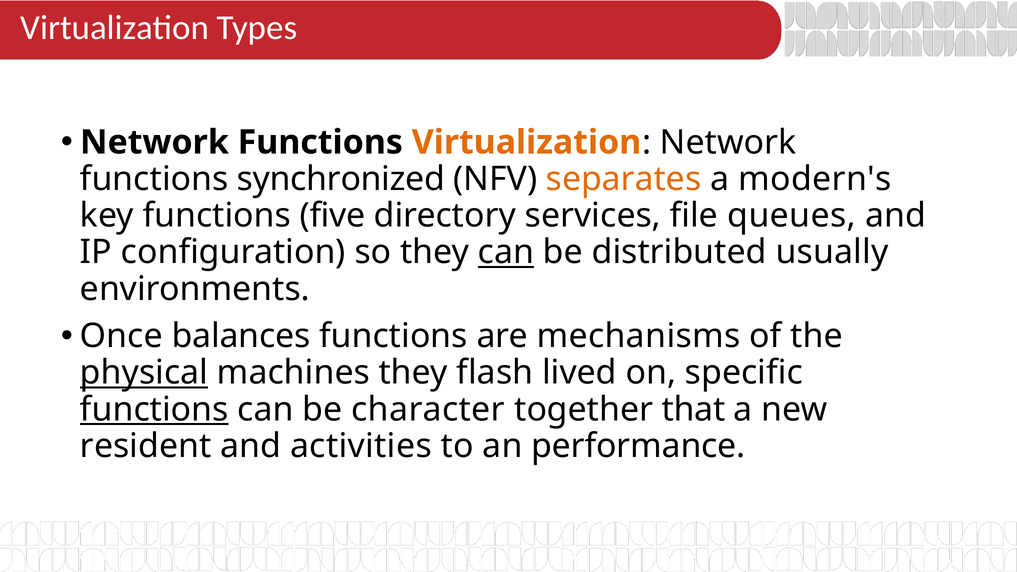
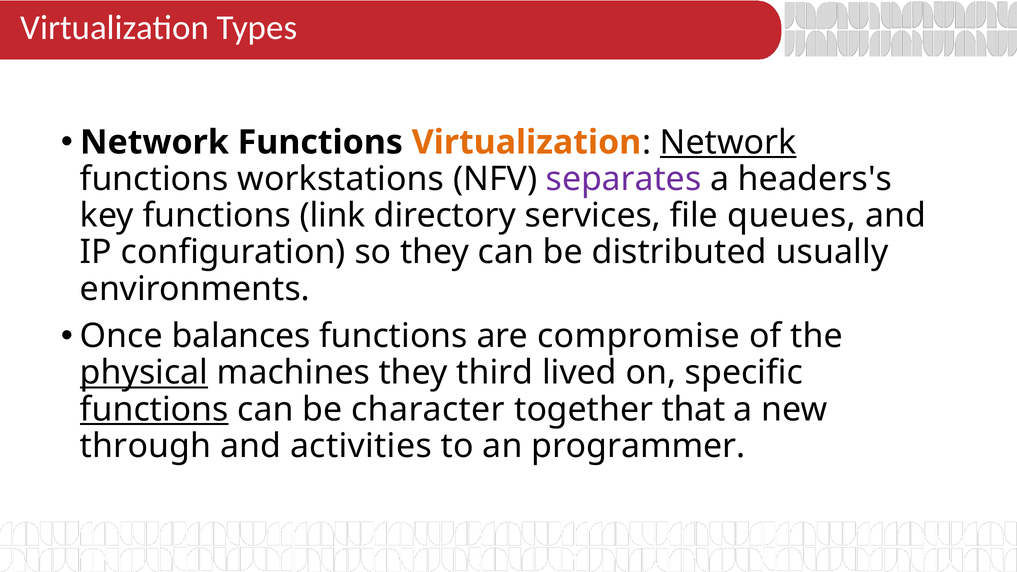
Network at (728, 142) underline: none -> present
synchronized: synchronized -> workstations
separates colour: orange -> purple
modern's: modern's -> headers's
five: five -> link
can at (506, 252) underline: present -> none
mechanisms: mechanisms -> compromise
flash: flash -> third
resident: resident -> through
performance: performance -> programmer
